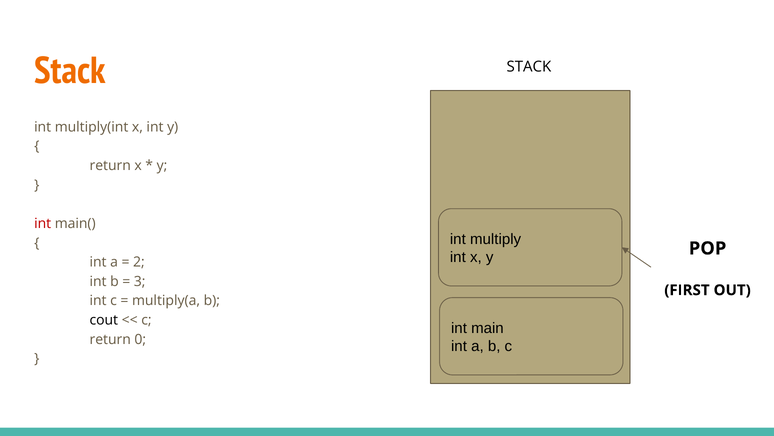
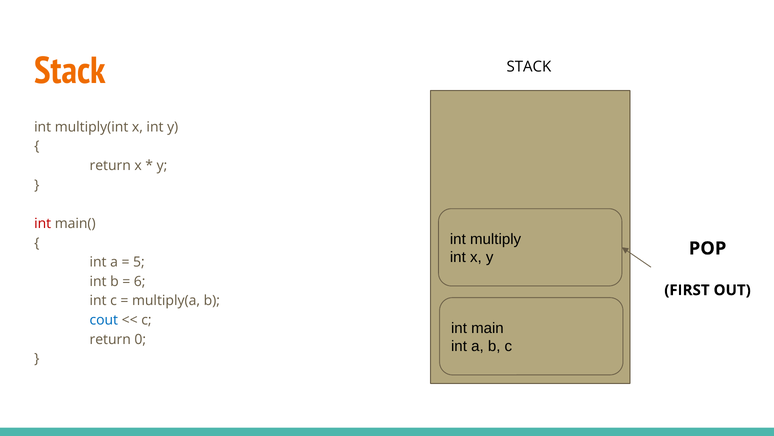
2: 2 -> 5
3: 3 -> 6
cout colour: black -> blue
